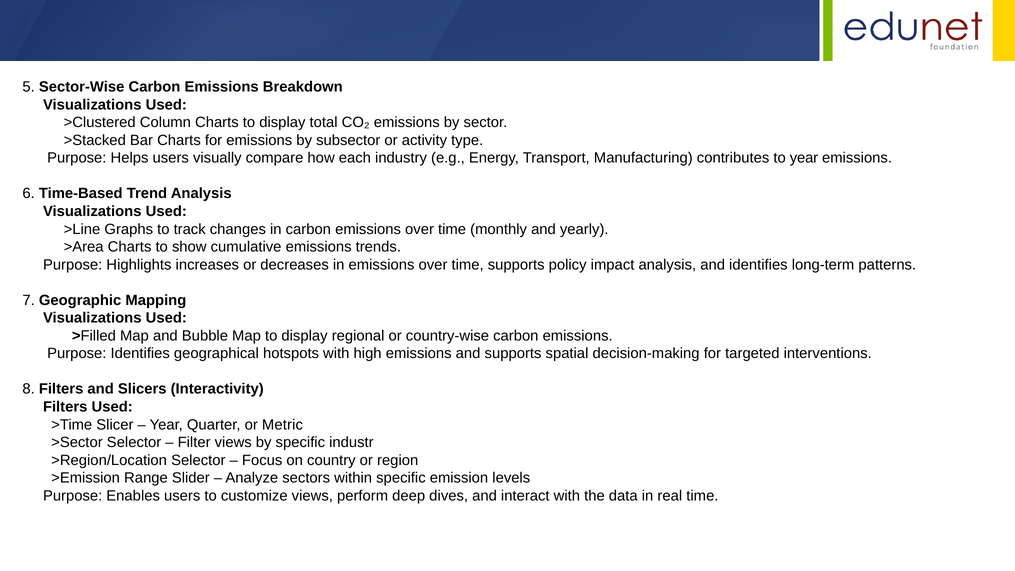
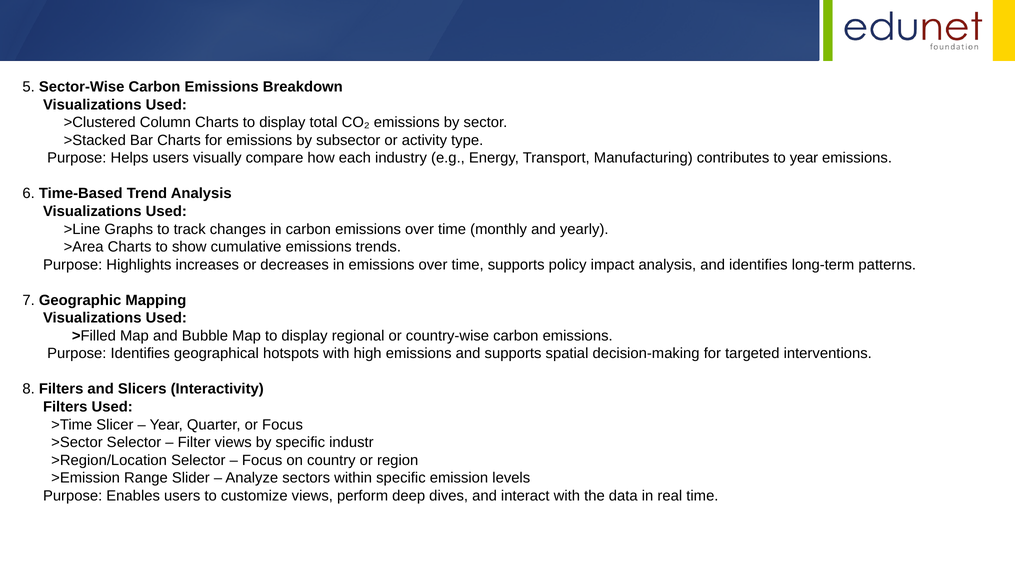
or Metric: Metric -> Focus
